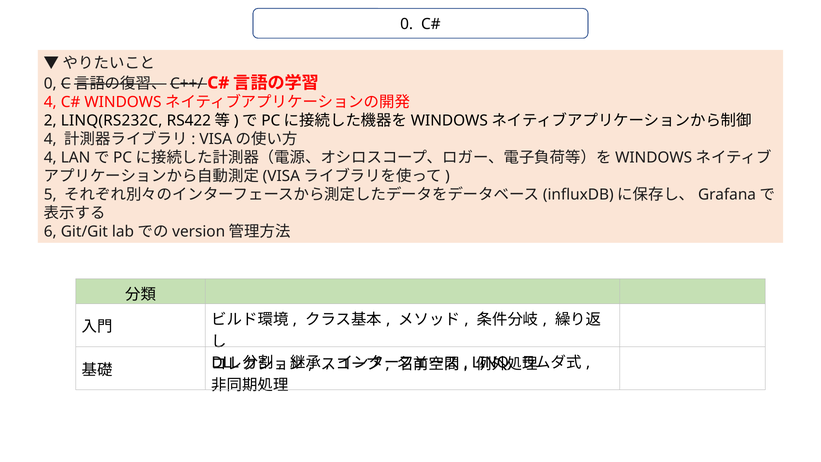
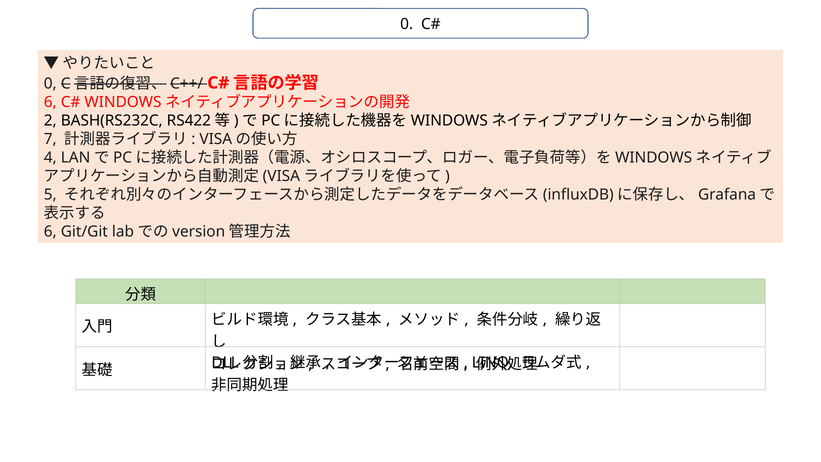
4 at (50, 102): 4 -> 6
LINQ(RS232C: LINQ(RS232C -> BASH(RS232C
4 at (50, 139): 4 -> 7
